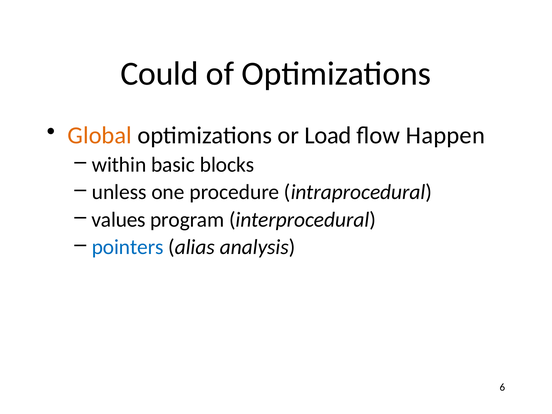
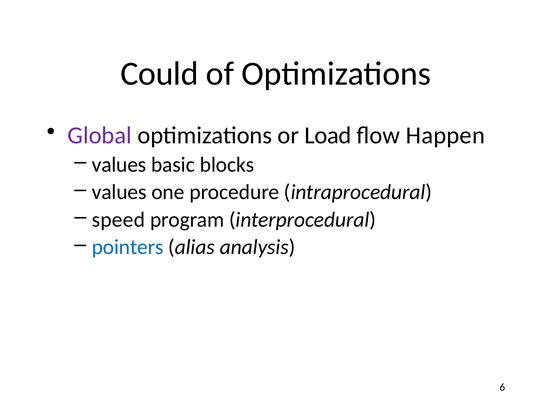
Global colour: orange -> purple
within at (119, 165): within -> values
unless at (119, 192): unless -> values
values: values -> speed
